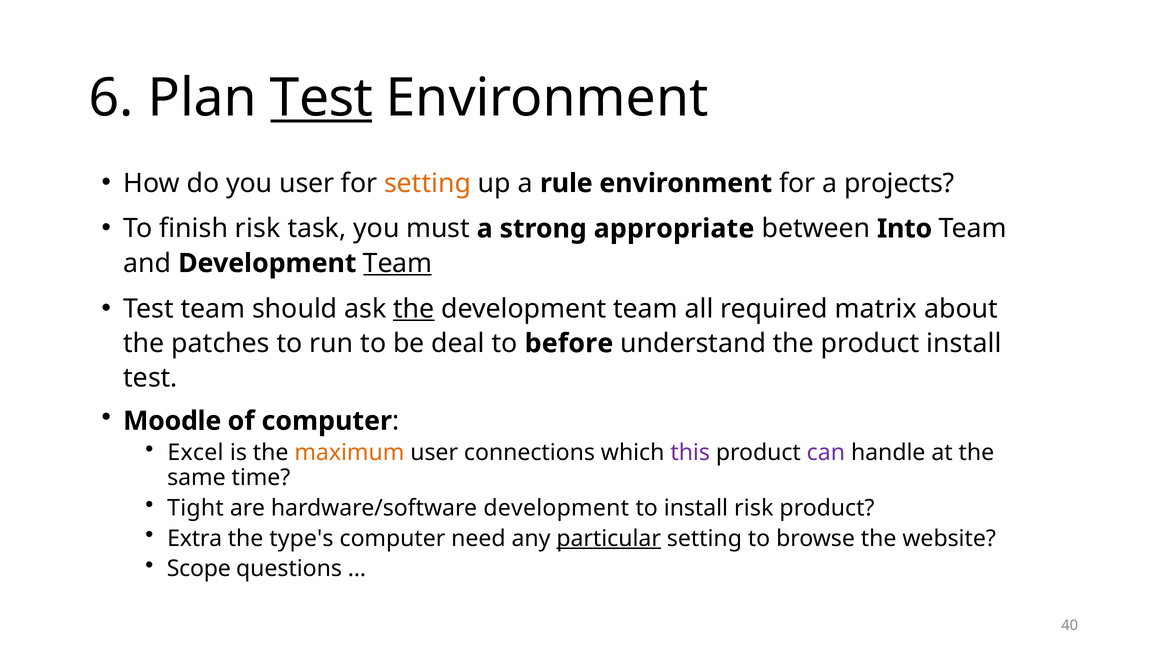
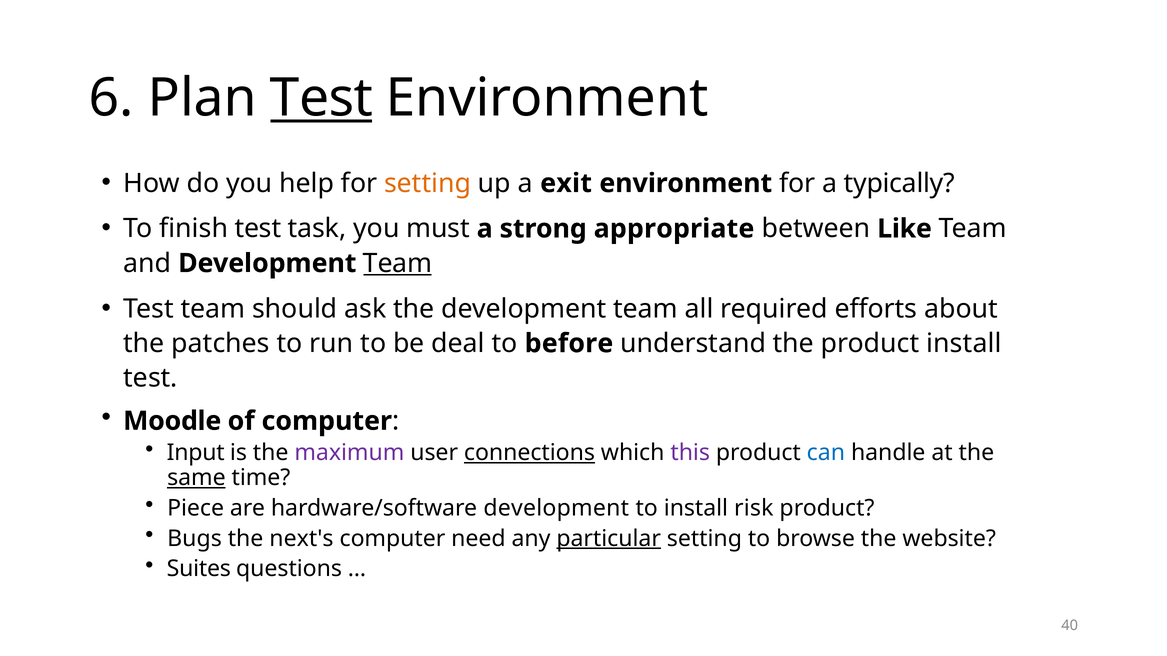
you user: user -> help
rule: rule -> exit
projects: projects -> typically
finish risk: risk -> test
Into: Into -> Like
the at (414, 309) underline: present -> none
matrix: matrix -> efforts
Excel: Excel -> Input
maximum colour: orange -> purple
connections underline: none -> present
can colour: purple -> blue
same underline: none -> present
Tight: Tight -> Piece
Extra: Extra -> Bugs
type's: type's -> next's
Scope: Scope -> Suites
